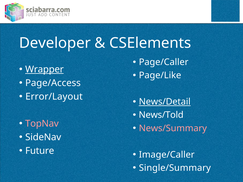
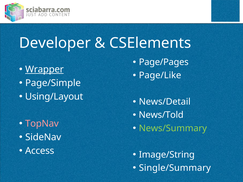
Page/Caller: Page/Caller -> Page/Pages
Page/Access: Page/Access -> Page/Simple
Error/Layout: Error/Layout -> Using/Layout
News/Detail underline: present -> none
News/Summary colour: pink -> light green
Future: Future -> Access
Image/Caller: Image/Caller -> Image/String
